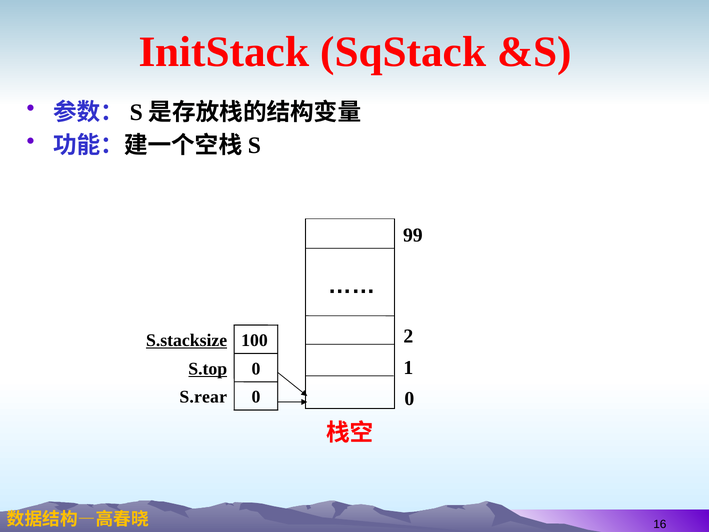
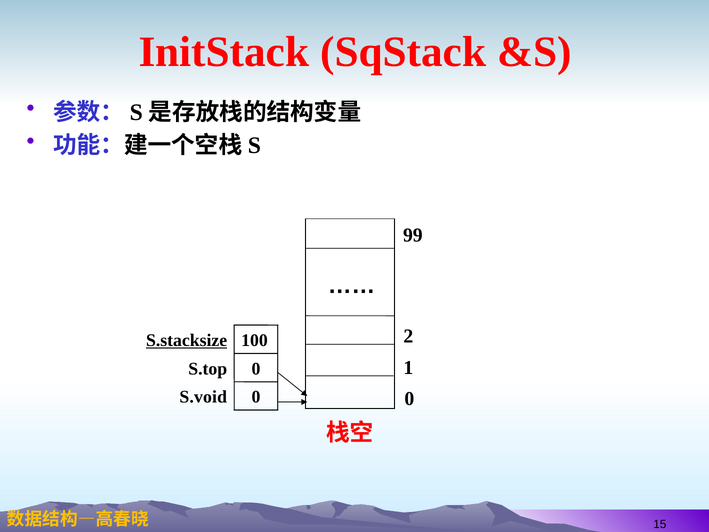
S.top underline: present -> none
S.rear: S.rear -> S.void
16: 16 -> 15
